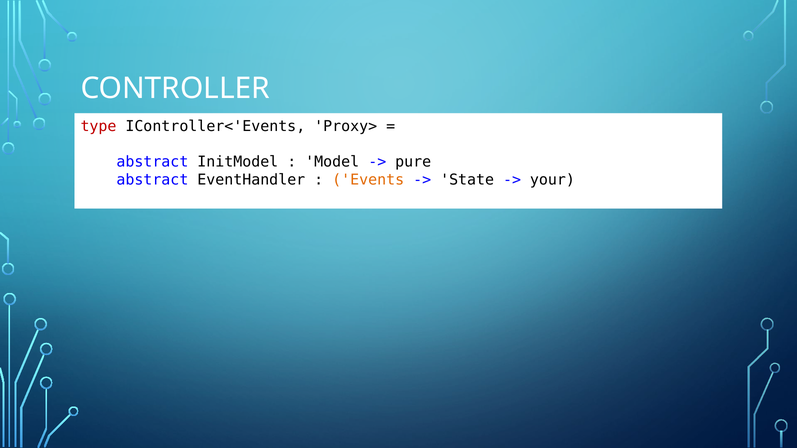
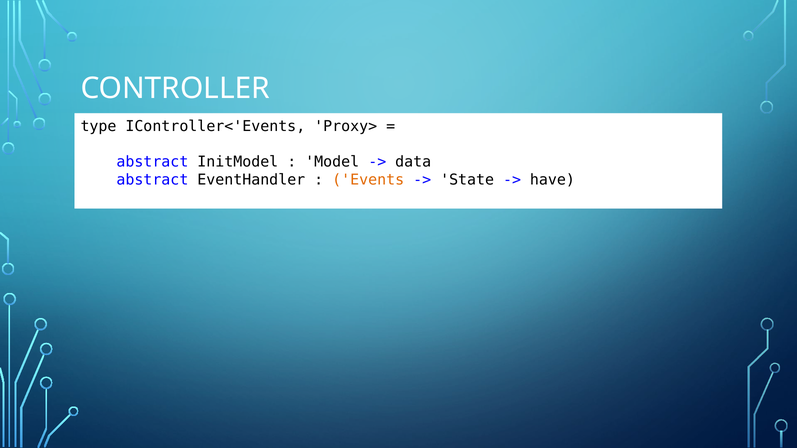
type colour: red -> black
pure: pure -> data
your: your -> have
